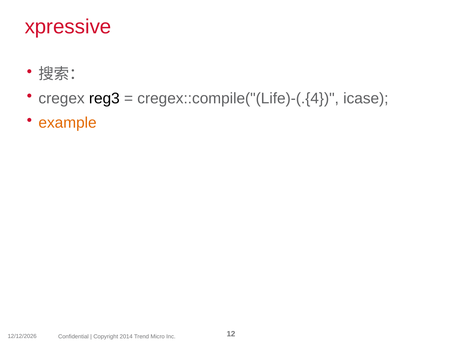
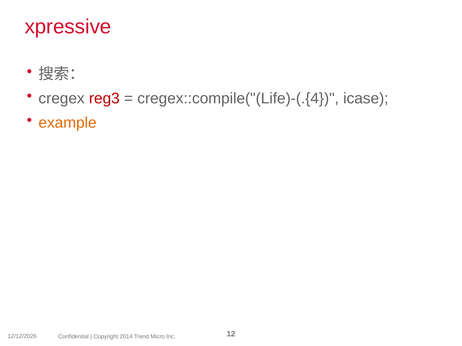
reg3 colour: black -> red
